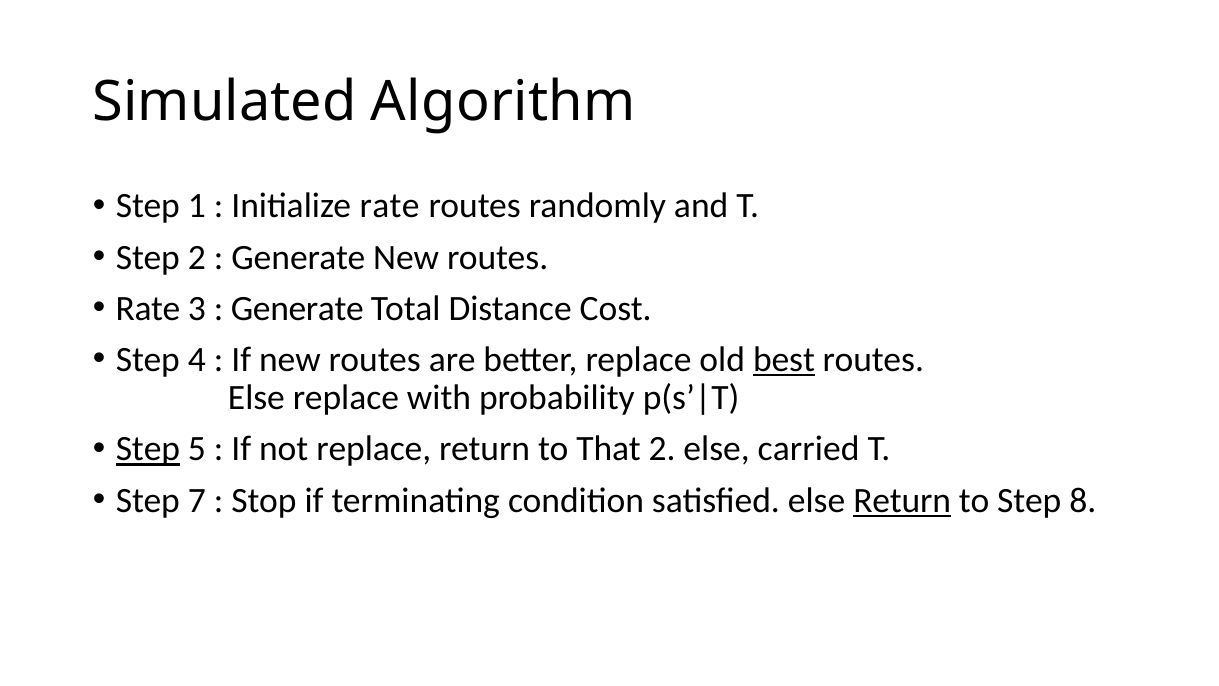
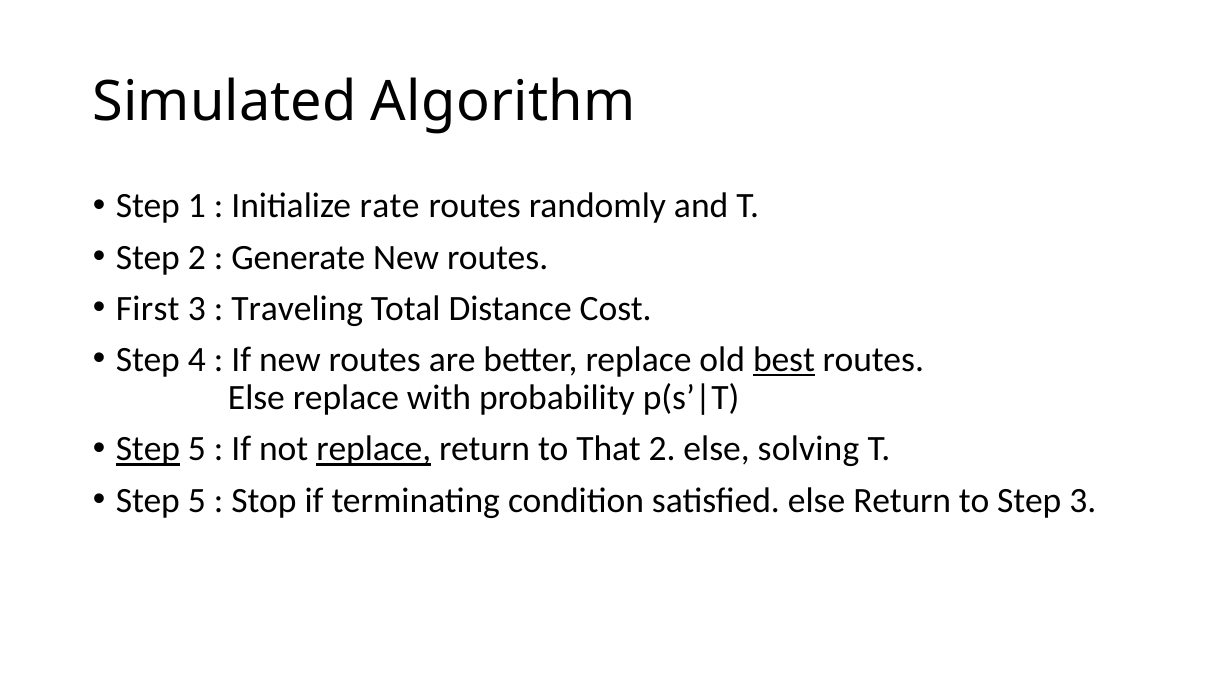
Rate at (148, 308): Rate -> First
Generate at (297, 308): Generate -> Traveling
replace at (374, 449) underline: none -> present
carried: carried -> solving
7 at (197, 500): 7 -> 5
Return at (902, 500) underline: present -> none
Step 8: 8 -> 3
